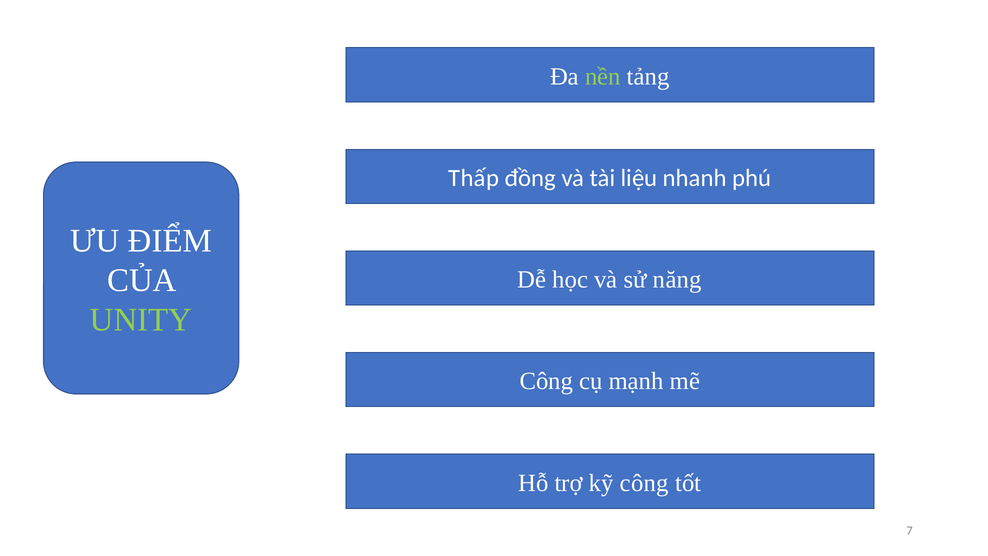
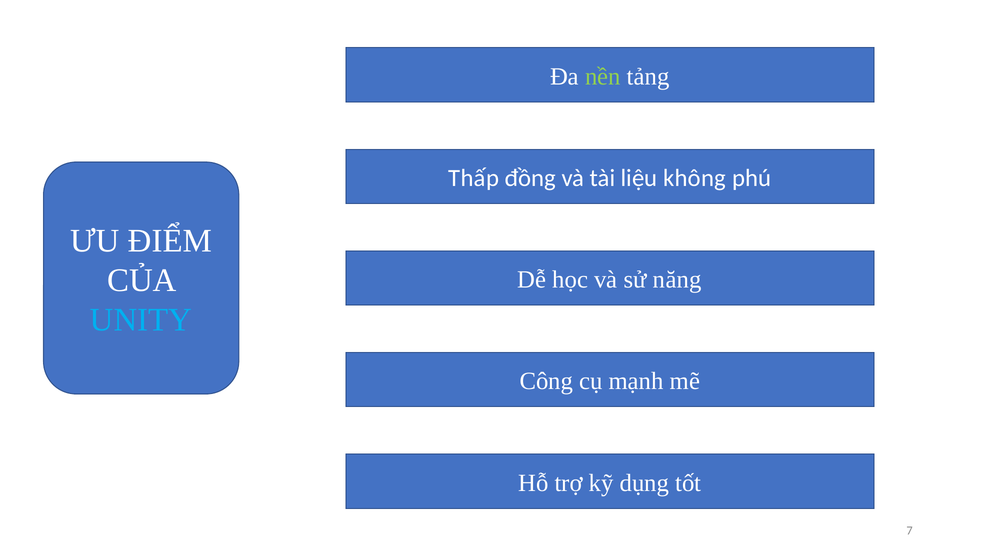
nhanh: nhanh -> không
UNITY colour: light green -> light blue
kỹ công: công -> dụng
